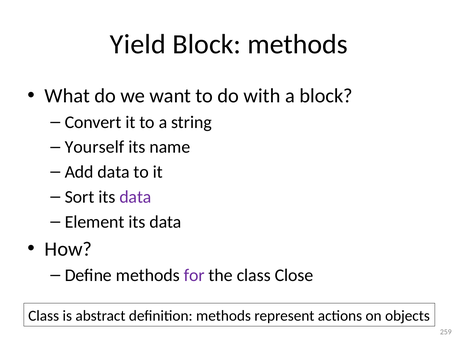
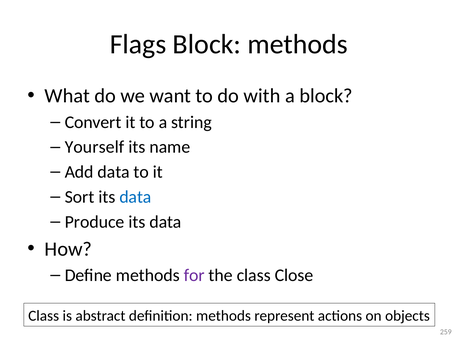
Yield: Yield -> Flags
data at (135, 197) colour: purple -> blue
Element: Element -> Produce
